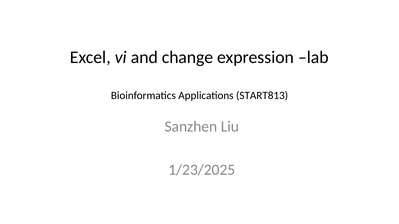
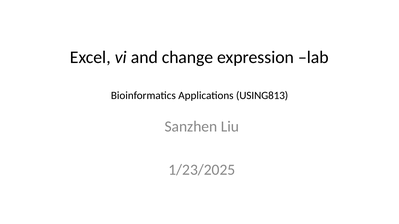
START813: START813 -> USING813
